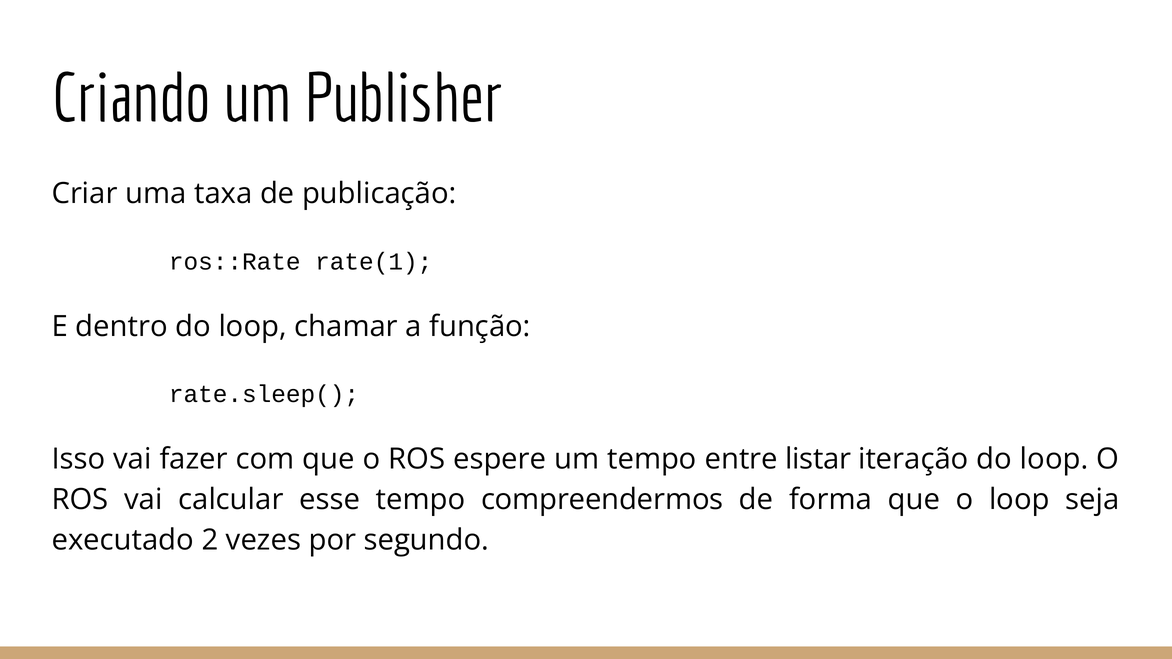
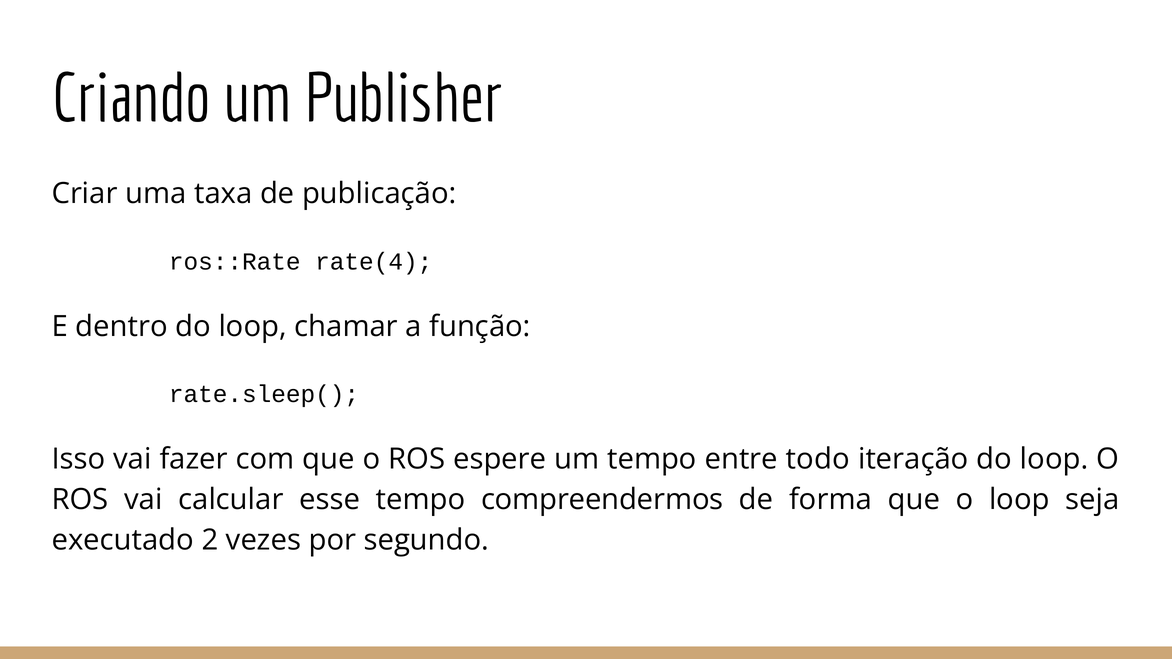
rate(1: rate(1 -> rate(4
listar: listar -> todo
